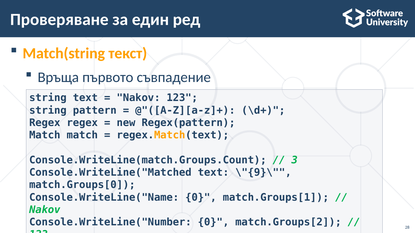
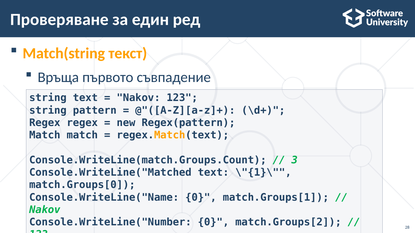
\"{9}\: \"{9}\ -> \"{1}\
